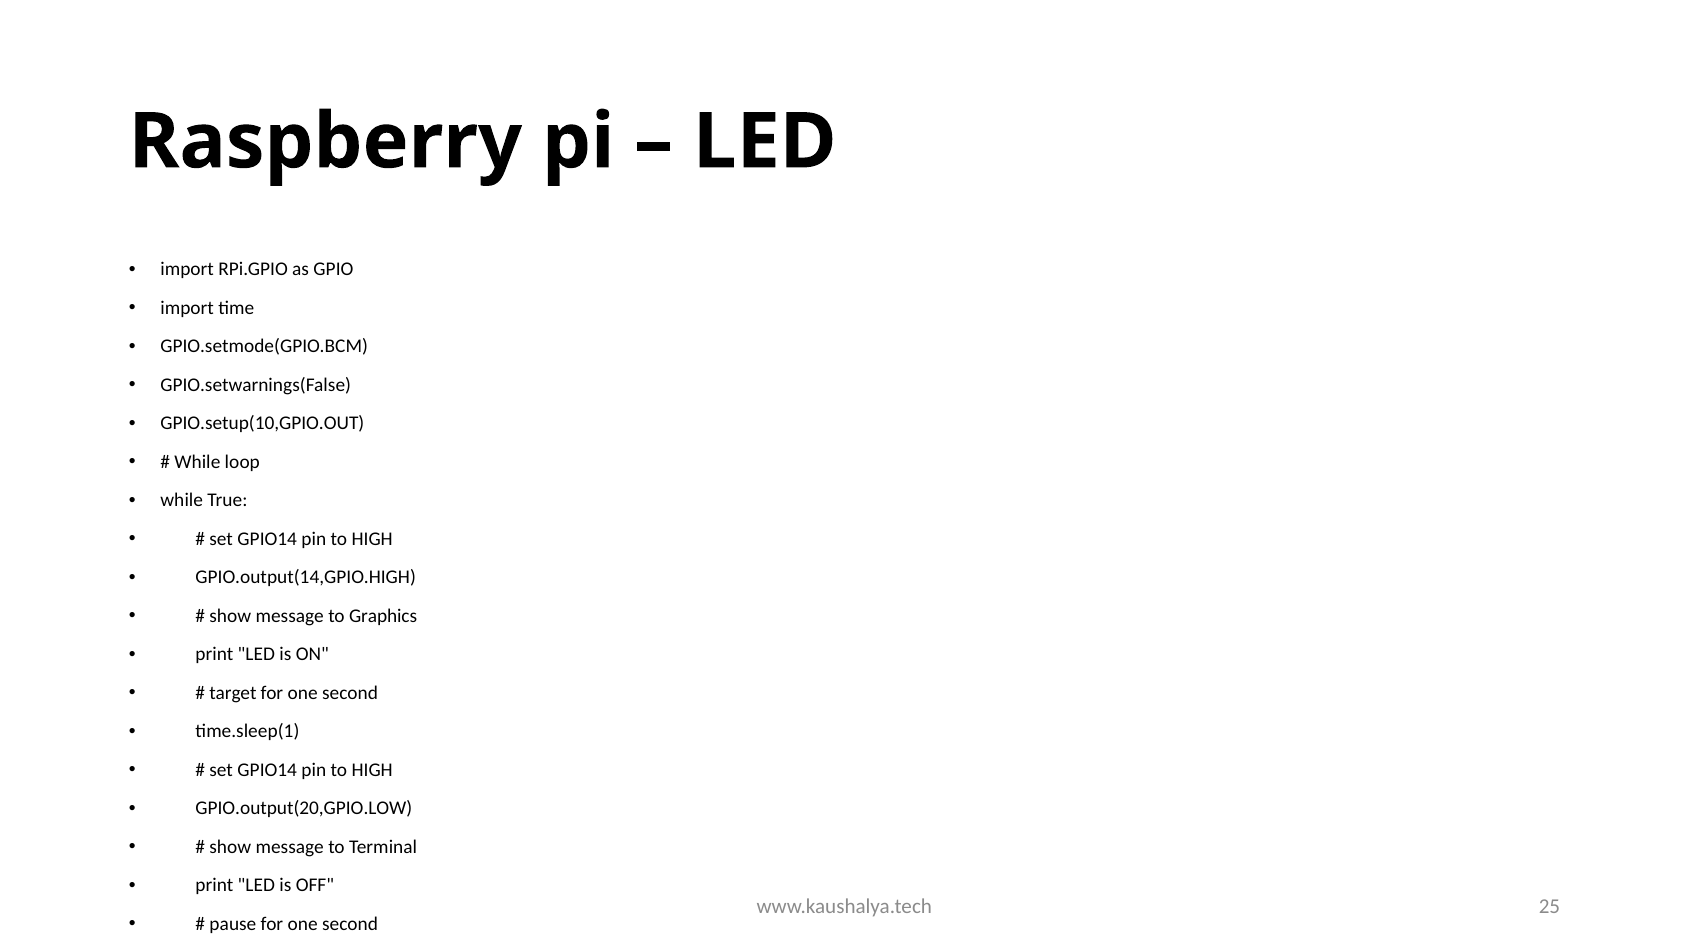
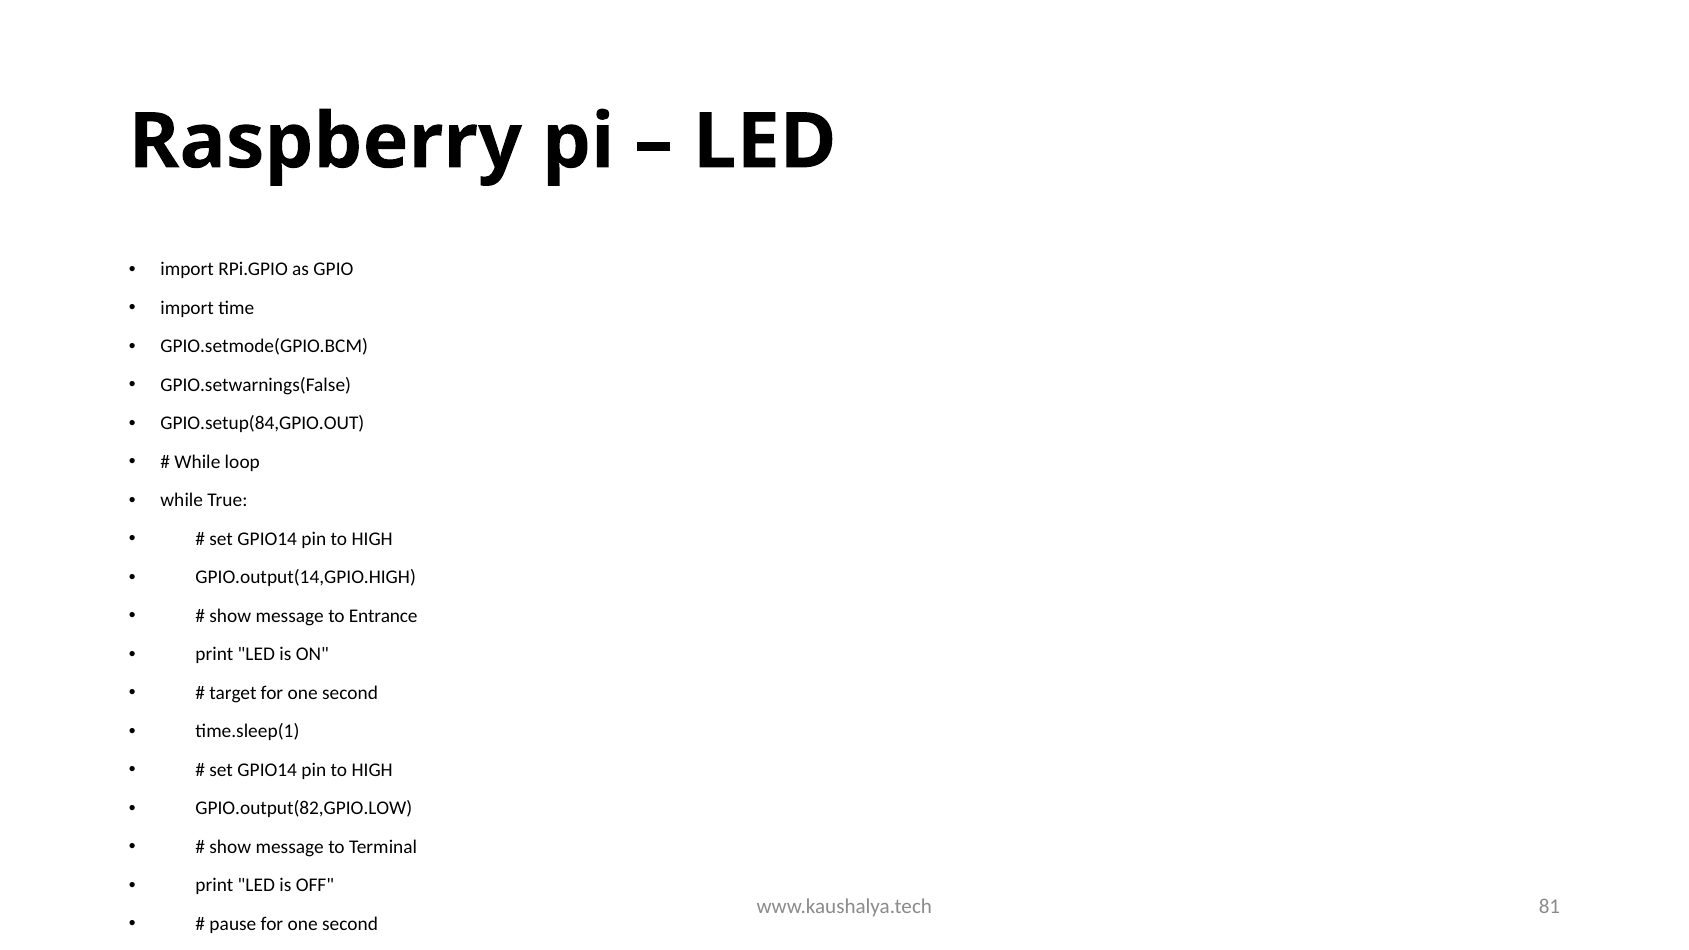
GPIO.setup(10,GPIO.OUT: GPIO.setup(10,GPIO.OUT -> GPIO.setup(84,GPIO.OUT
Graphics: Graphics -> Entrance
GPIO.output(20,GPIO.LOW: GPIO.output(20,GPIO.LOW -> GPIO.output(82,GPIO.LOW
25: 25 -> 81
